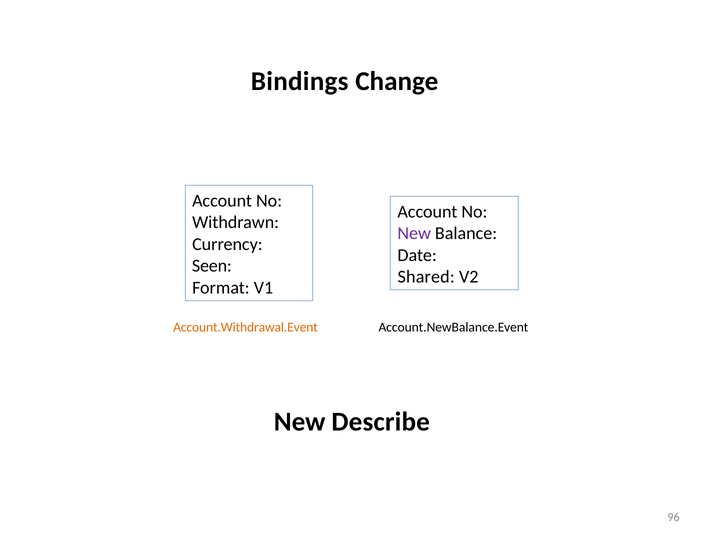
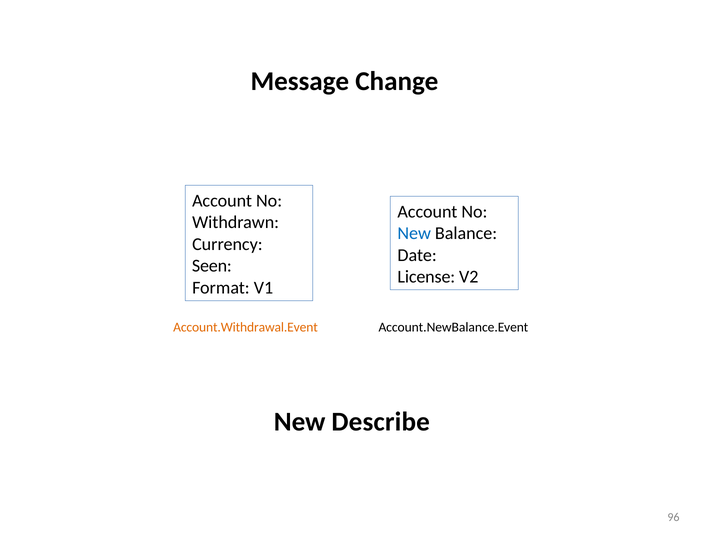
Bindings: Bindings -> Message
New at (414, 234) colour: purple -> blue
Shared: Shared -> License
